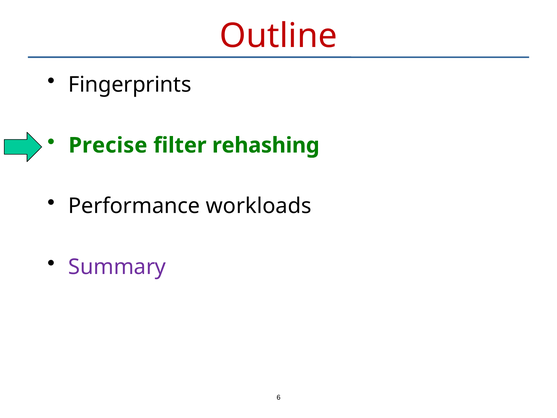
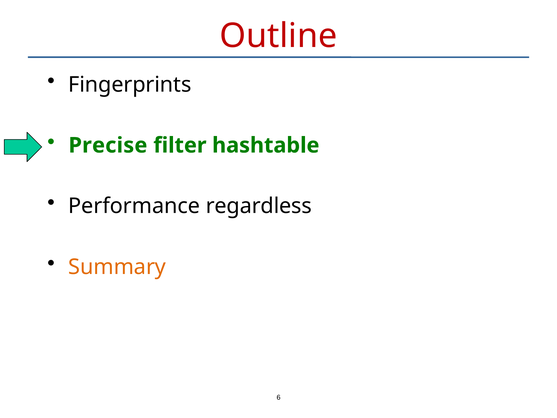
rehashing: rehashing -> hashtable
workloads: workloads -> regardless
Summary colour: purple -> orange
